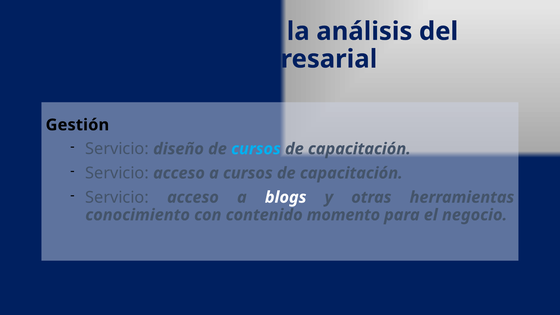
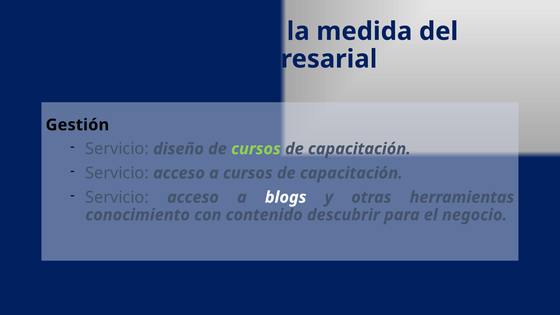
análisis: análisis -> medida
cursos at (256, 149) colour: light blue -> light green
momento: momento -> descubrir
